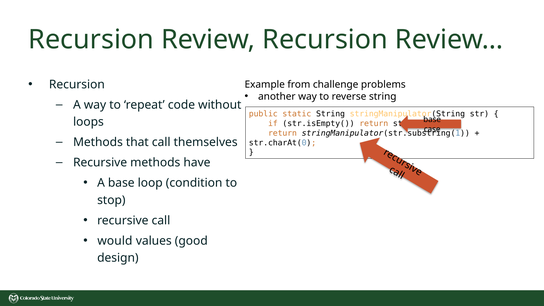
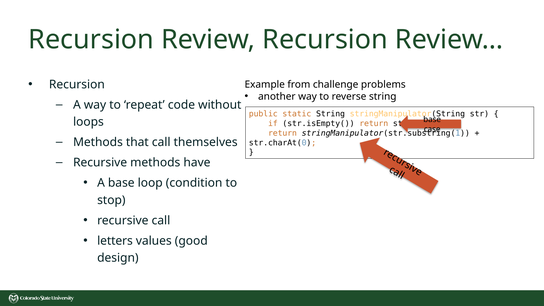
would: would -> letters
